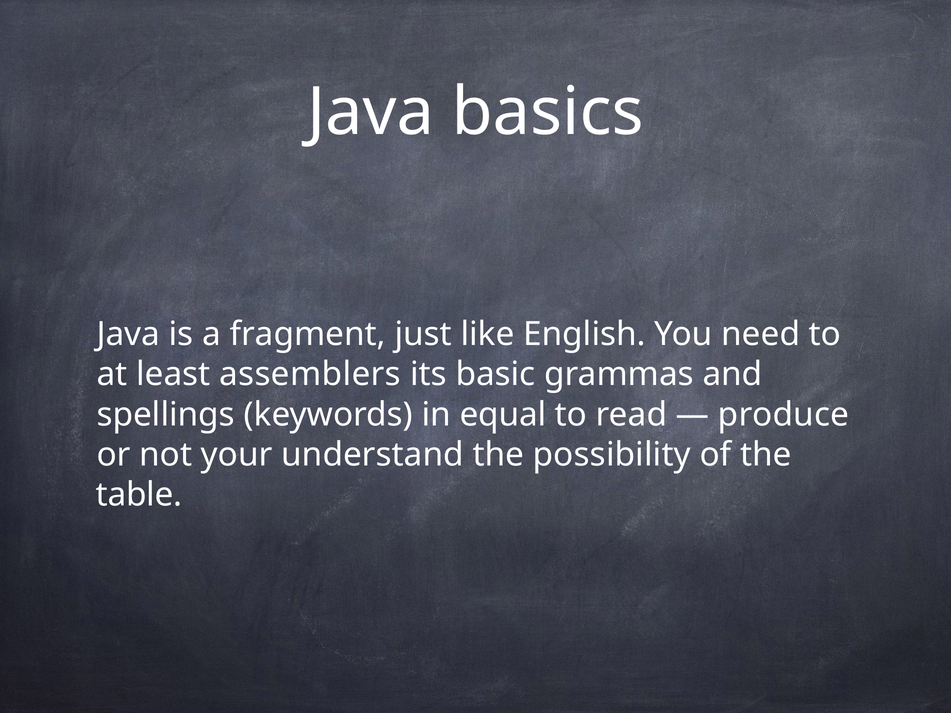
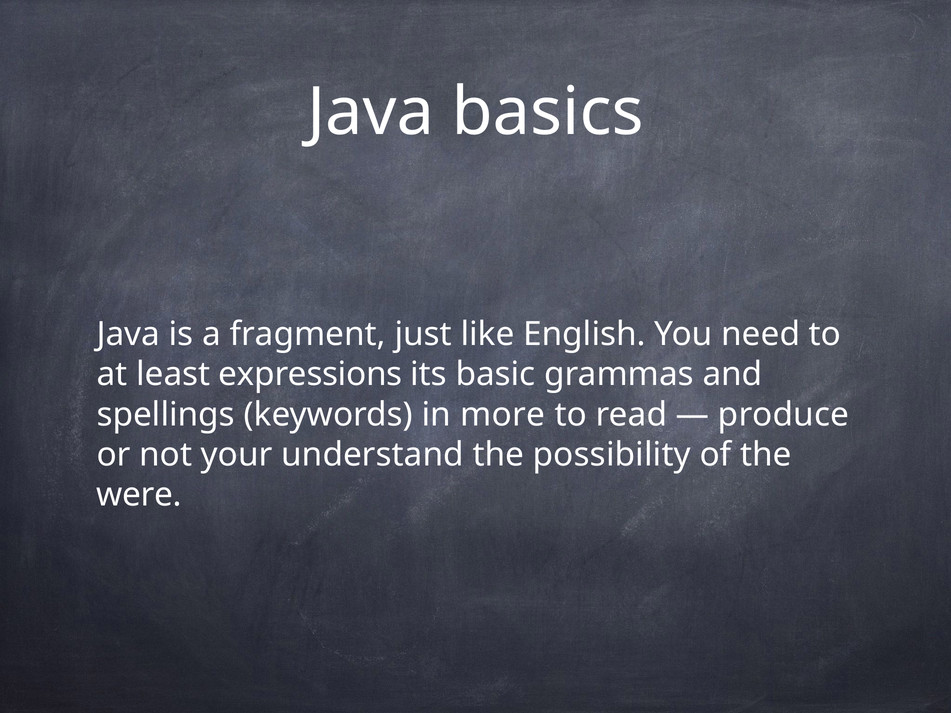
assemblers: assemblers -> expressions
equal: equal -> more
table: table -> were
